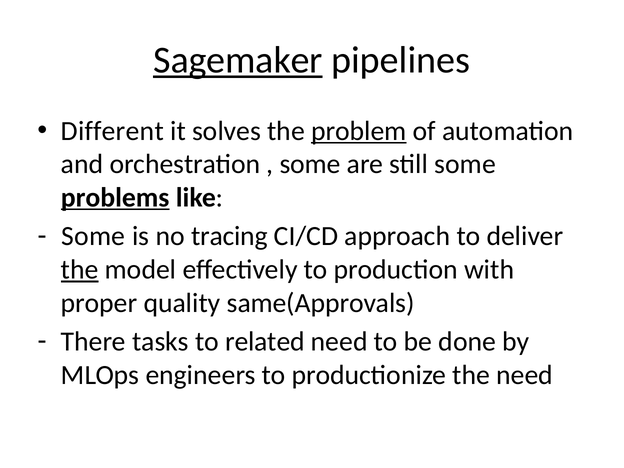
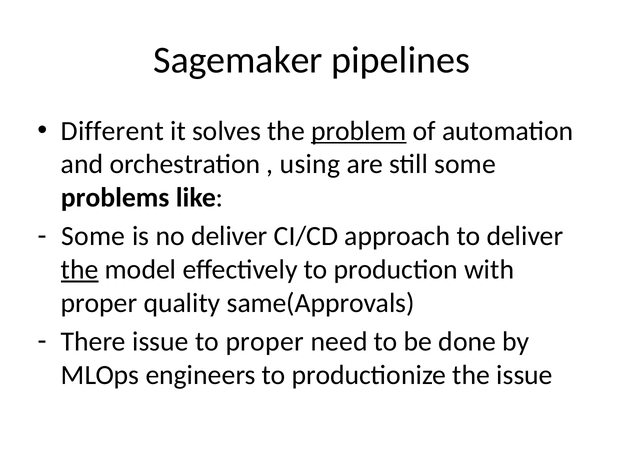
Sagemaker underline: present -> none
some at (310, 164): some -> using
problems underline: present -> none
no tracing: tracing -> deliver
There tasks: tasks -> issue
to related: related -> proper
the need: need -> issue
